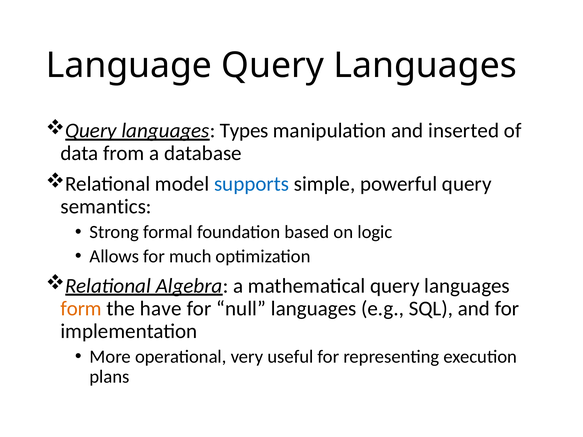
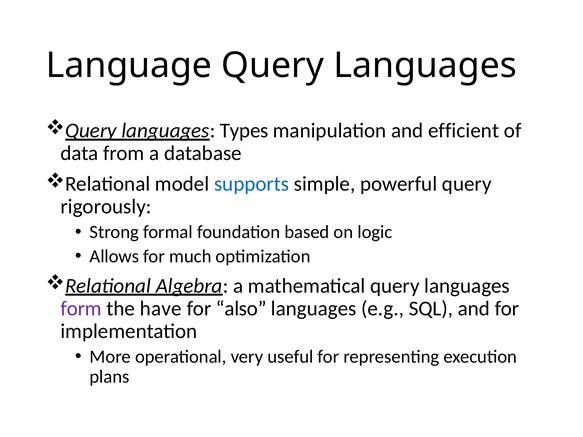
inserted: inserted -> efficient
semantics: semantics -> rigorously
form colour: orange -> purple
null: null -> also
